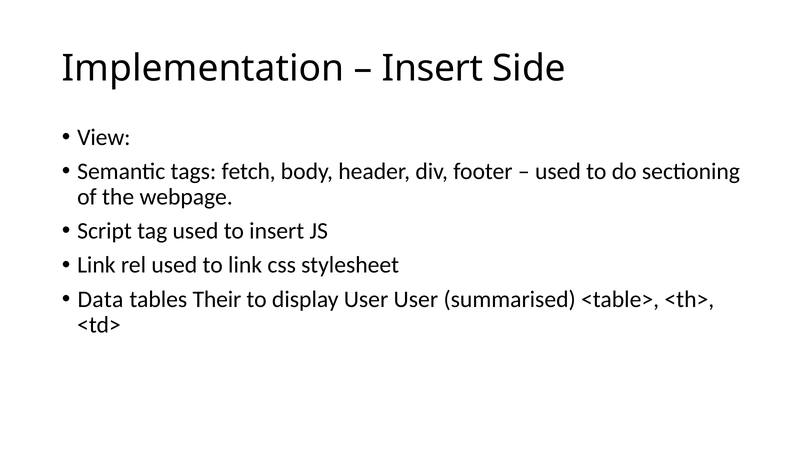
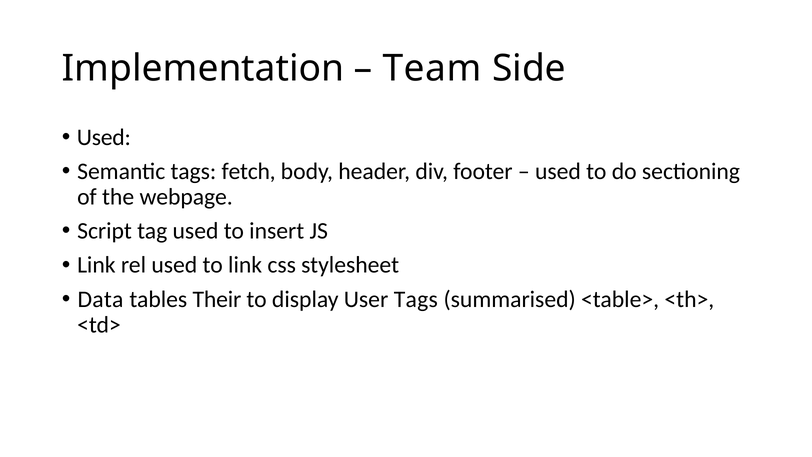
Insert at (432, 68): Insert -> Team
View at (104, 137): View -> Used
User User: User -> Tags
